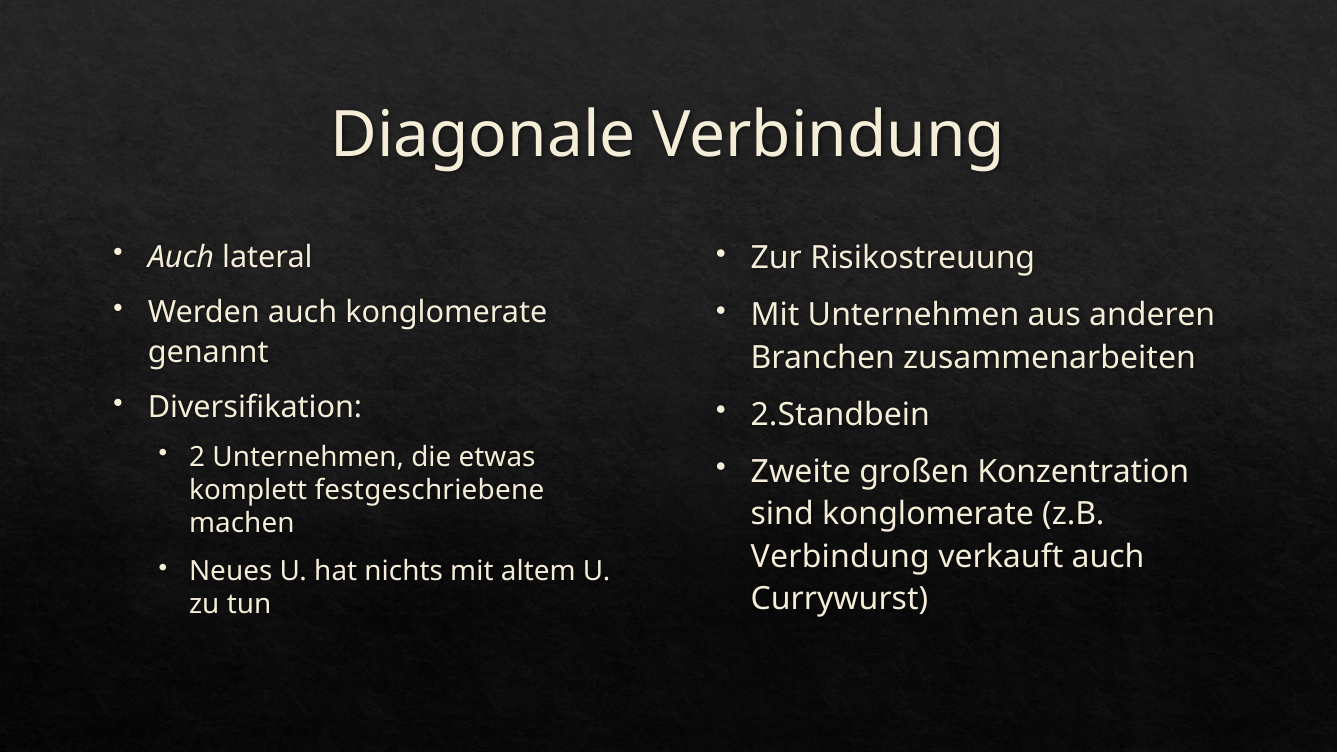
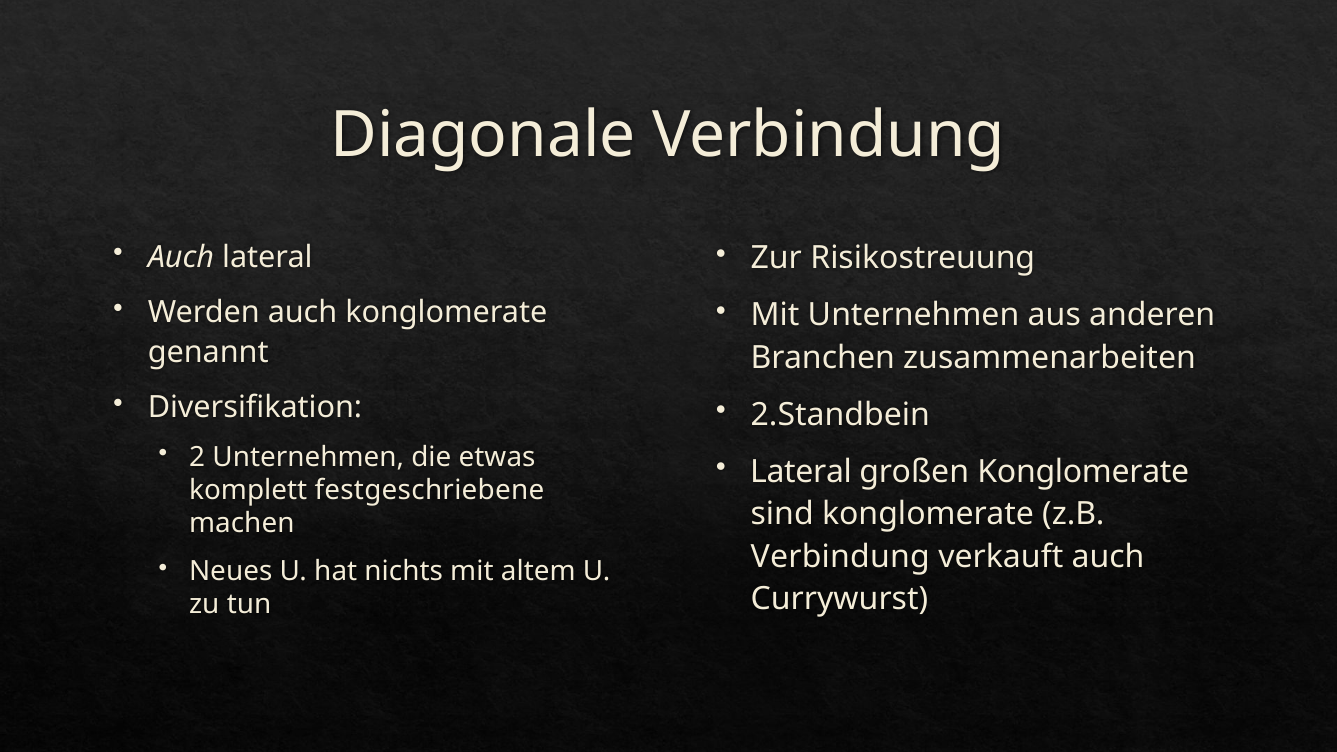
Zweite at (801, 472): Zweite -> Lateral
großen Konzentration: Konzentration -> Konglomerate
